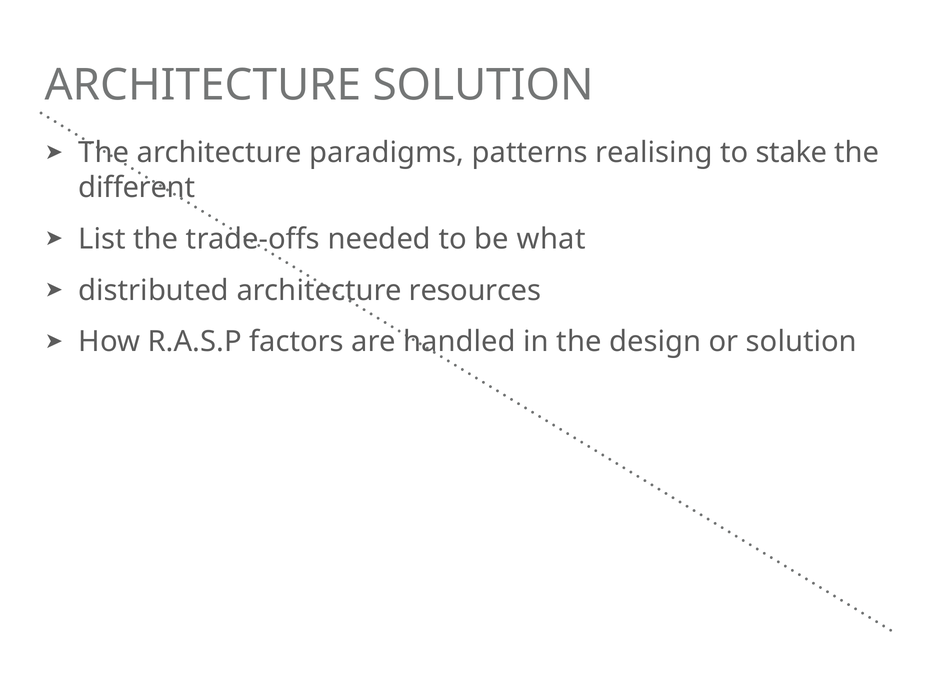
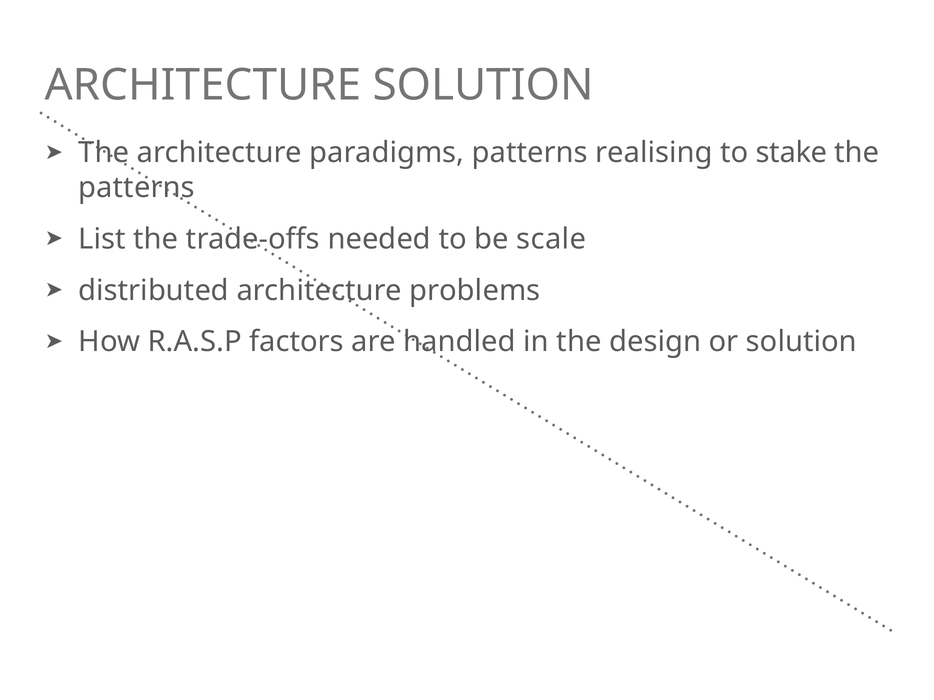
different at (137, 188): different -> patterns
what: what -> scale
resources: resources -> problems
